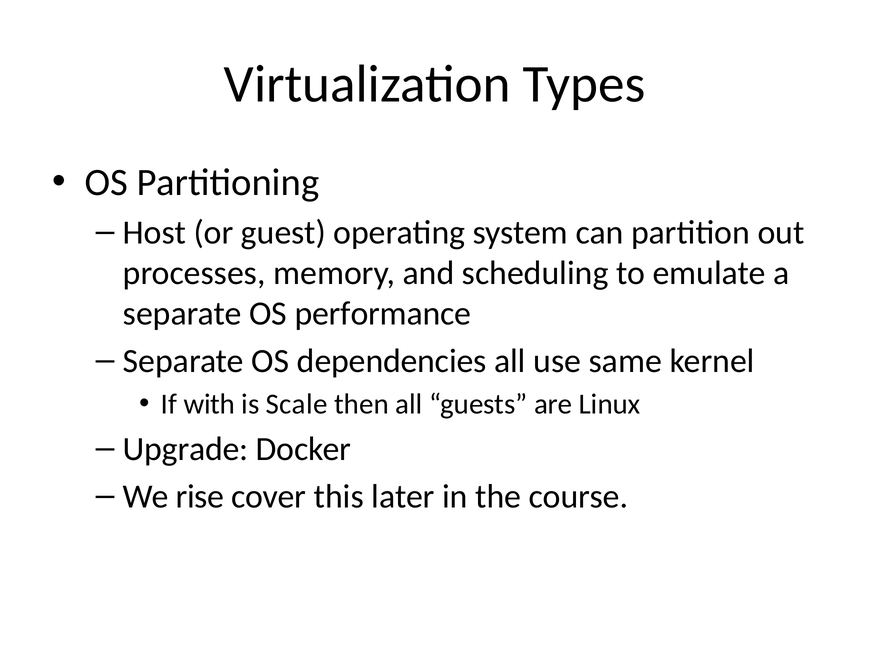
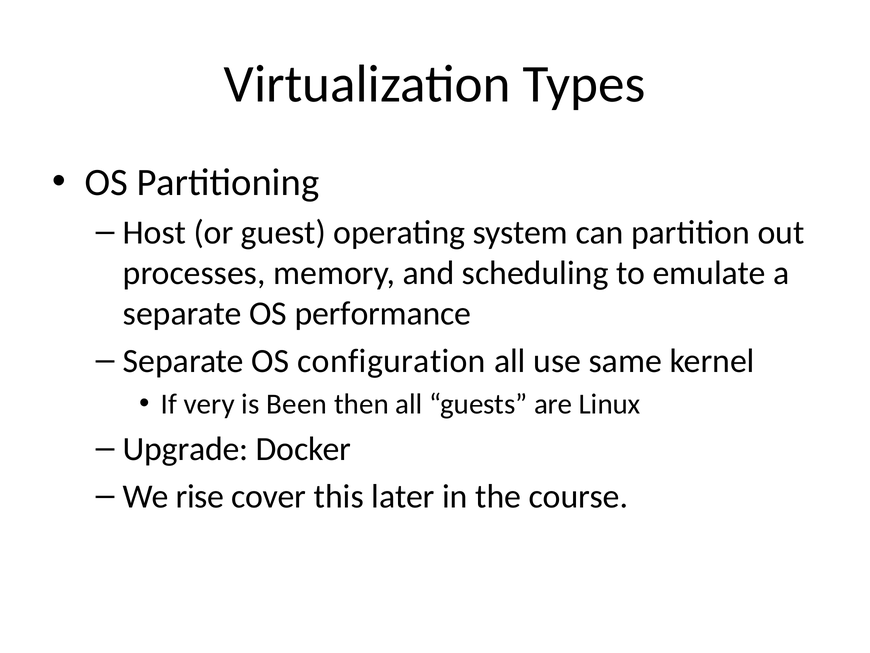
dependencies: dependencies -> configuration
with: with -> very
Scale: Scale -> Been
